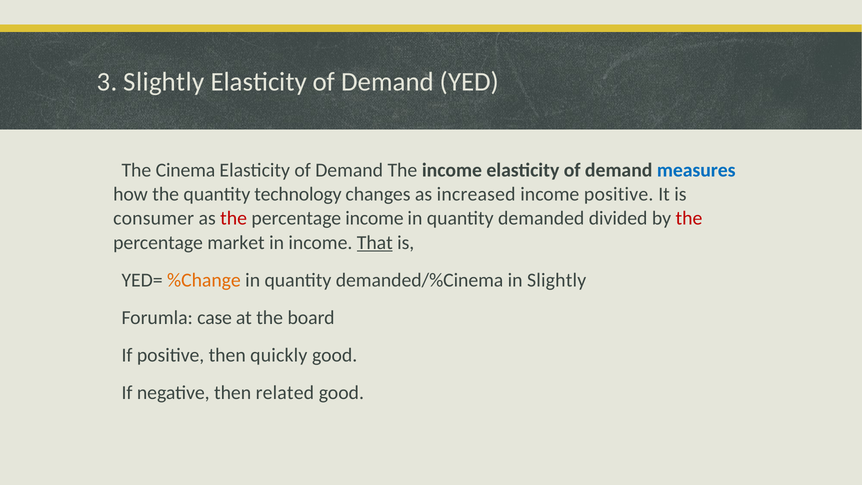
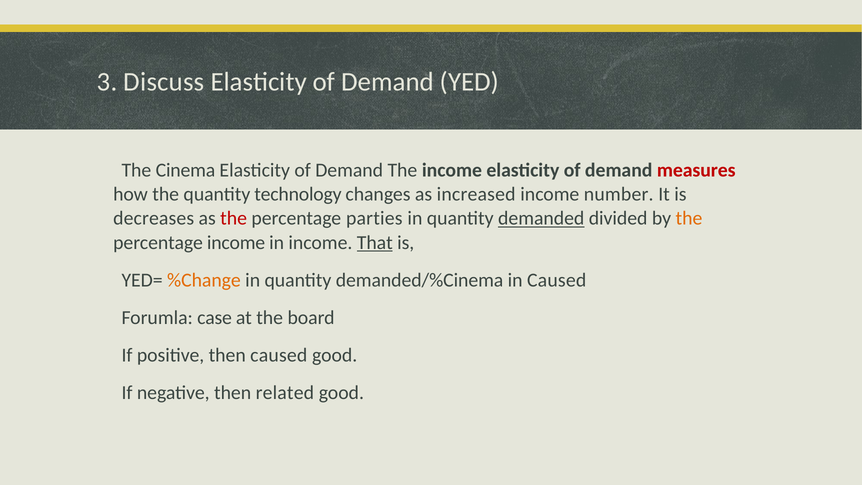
3 Slightly: Slightly -> Discuss
measures colour: blue -> red
income positive: positive -> number
consumer: consumer -> decreases
percentage income: income -> parties
demanded underline: none -> present
the at (689, 218) colour: red -> orange
percentage market: market -> income
in Slightly: Slightly -> Caused
then quickly: quickly -> caused
